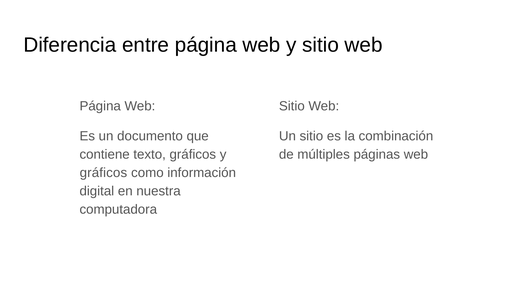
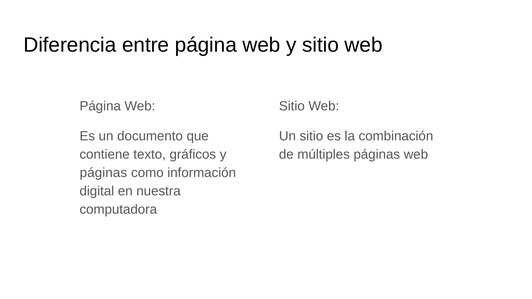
gráficos at (103, 173): gráficos -> páginas
